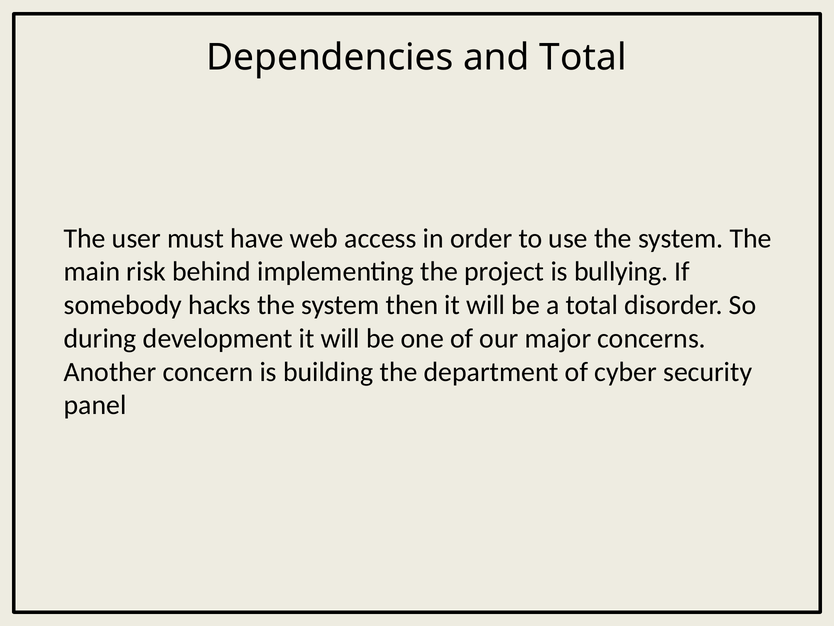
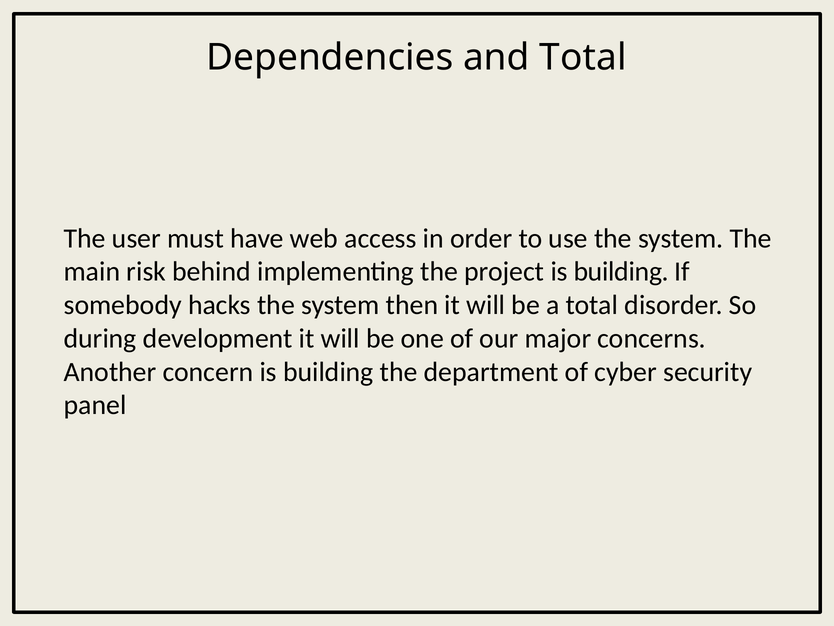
project is bullying: bullying -> building
